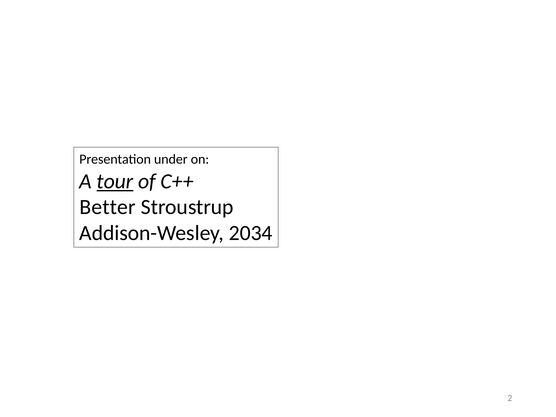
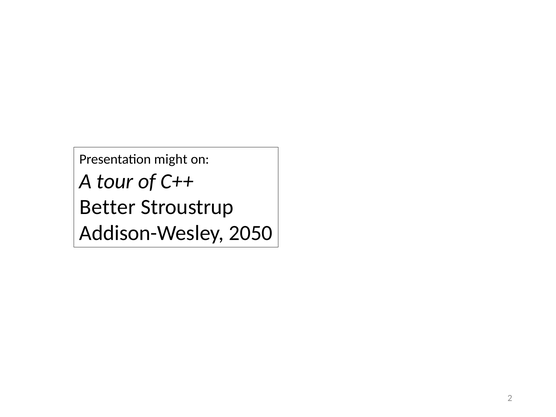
under: under -> might
tour underline: present -> none
2034: 2034 -> 2050
